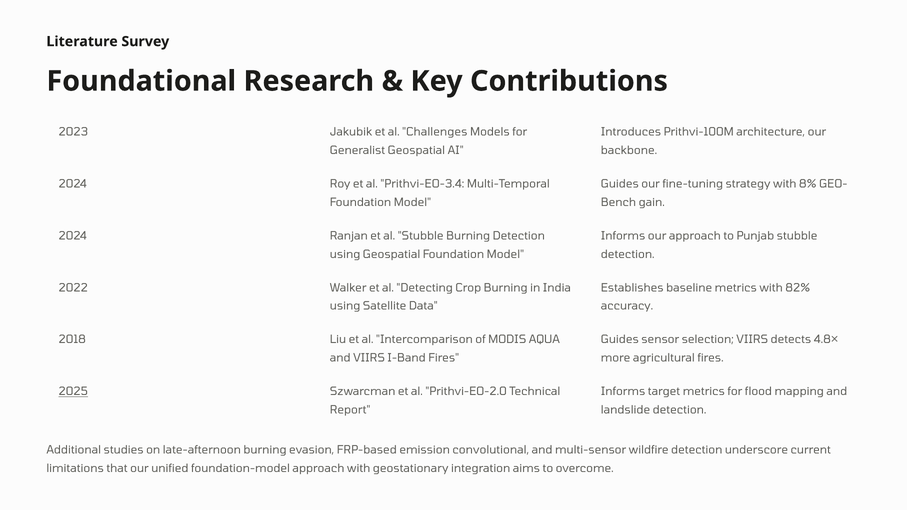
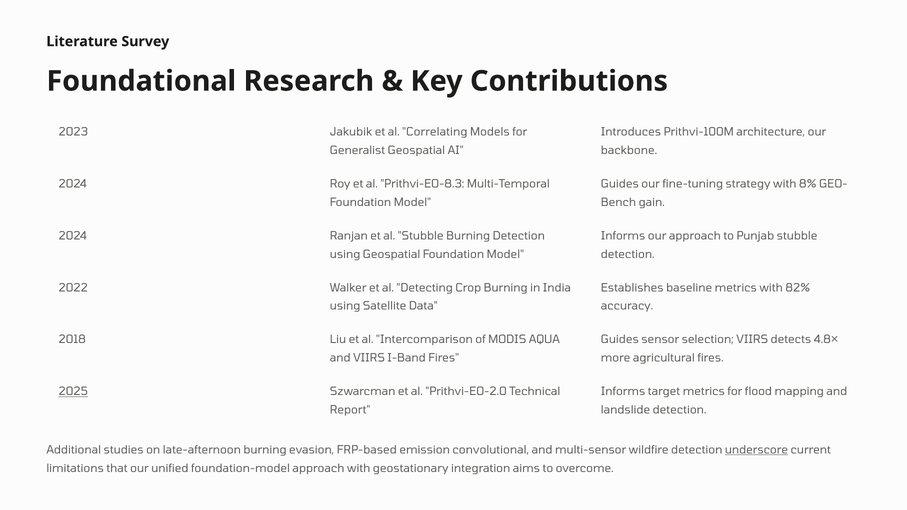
Challenges: Challenges -> Correlating
Prithvi-EO-3.4: Prithvi-EO-3.4 -> Prithvi-EO-8.3
underscore underline: none -> present
